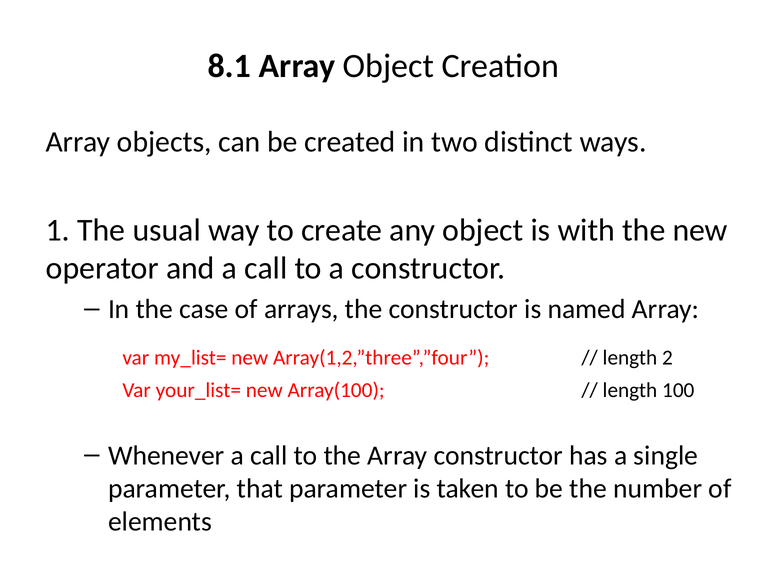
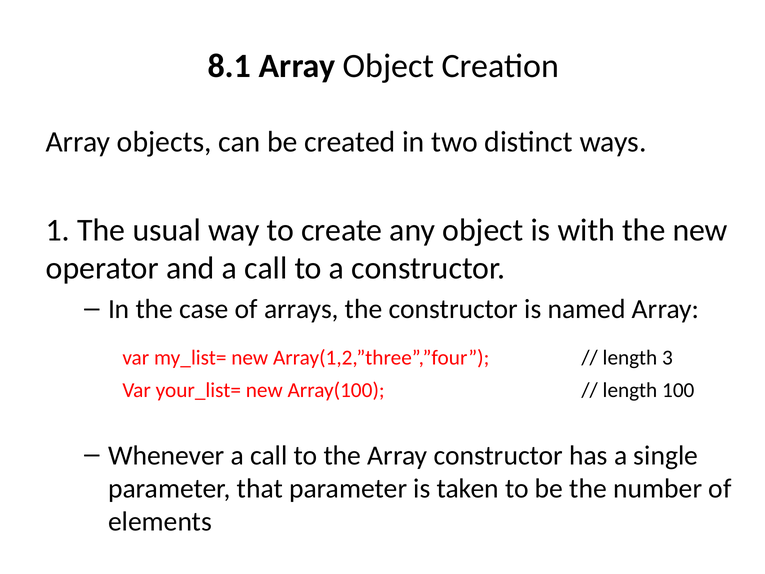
2: 2 -> 3
